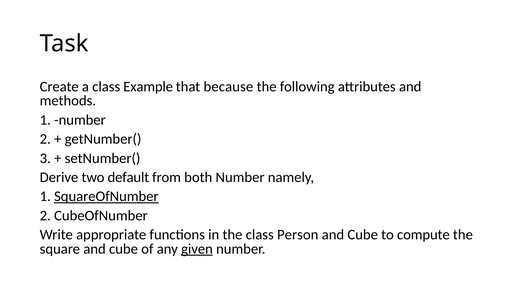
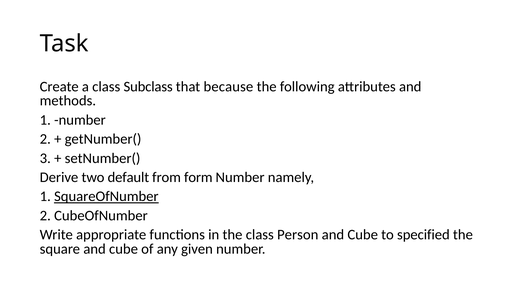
Example: Example -> Subclass
both: both -> form
compute: compute -> specified
given underline: present -> none
